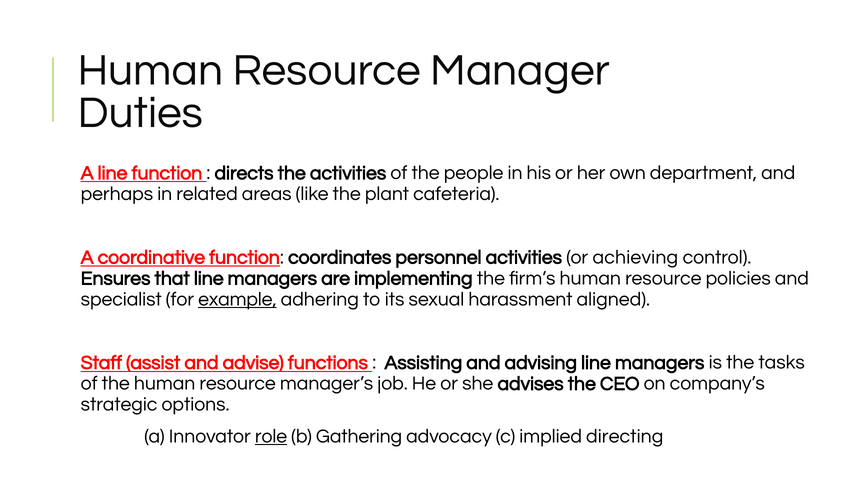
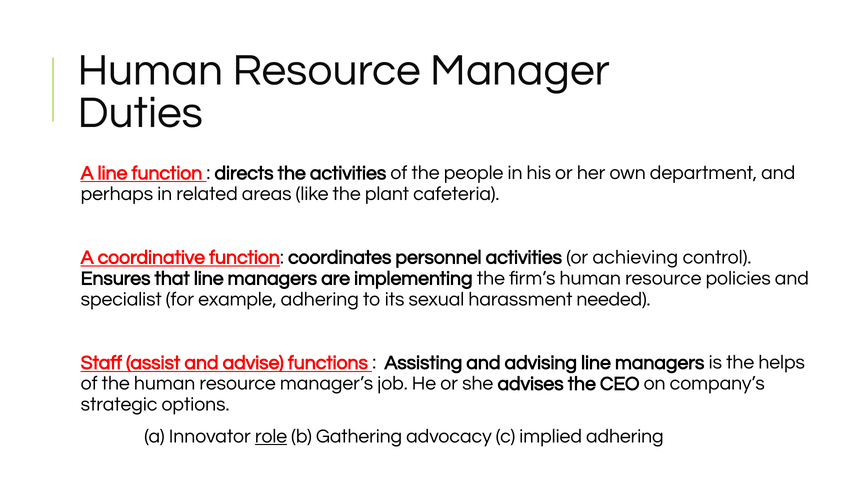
example underline: present -> none
aligned: aligned -> needed
tasks: tasks -> helps
implied directing: directing -> adhering
